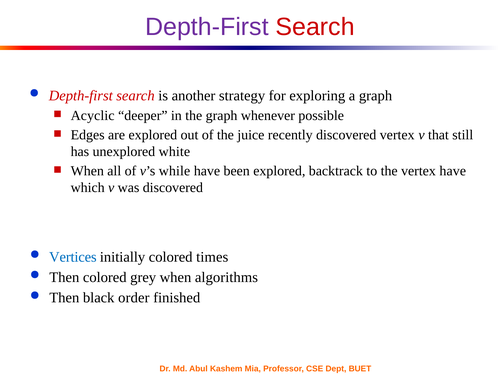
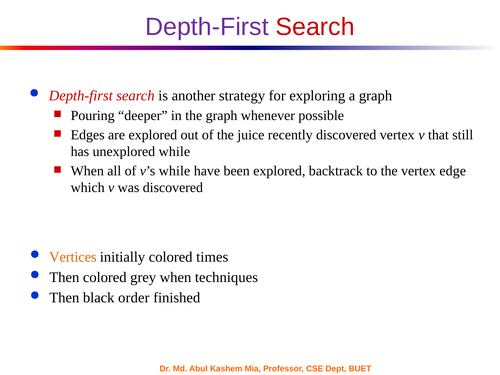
Acyclic: Acyclic -> Pouring
unexplored white: white -> while
vertex have: have -> edge
Vertices colour: blue -> orange
algorithms: algorithms -> techniques
